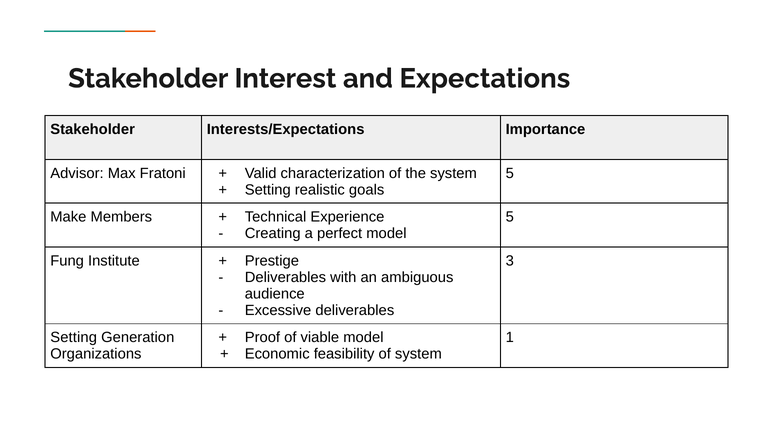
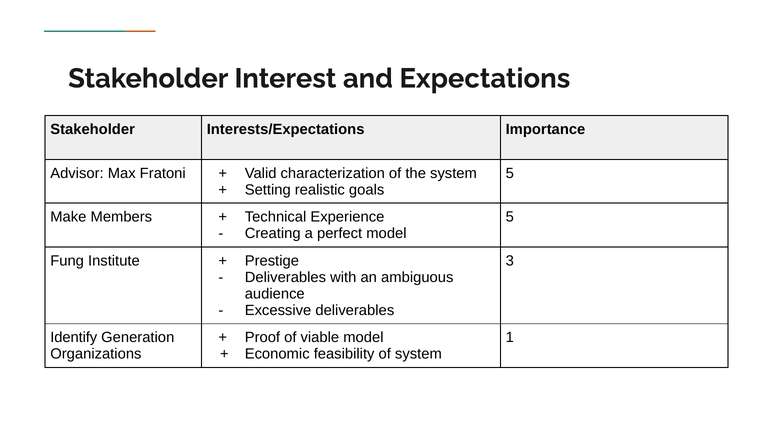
Setting at (74, 337): Setting -> Identify
